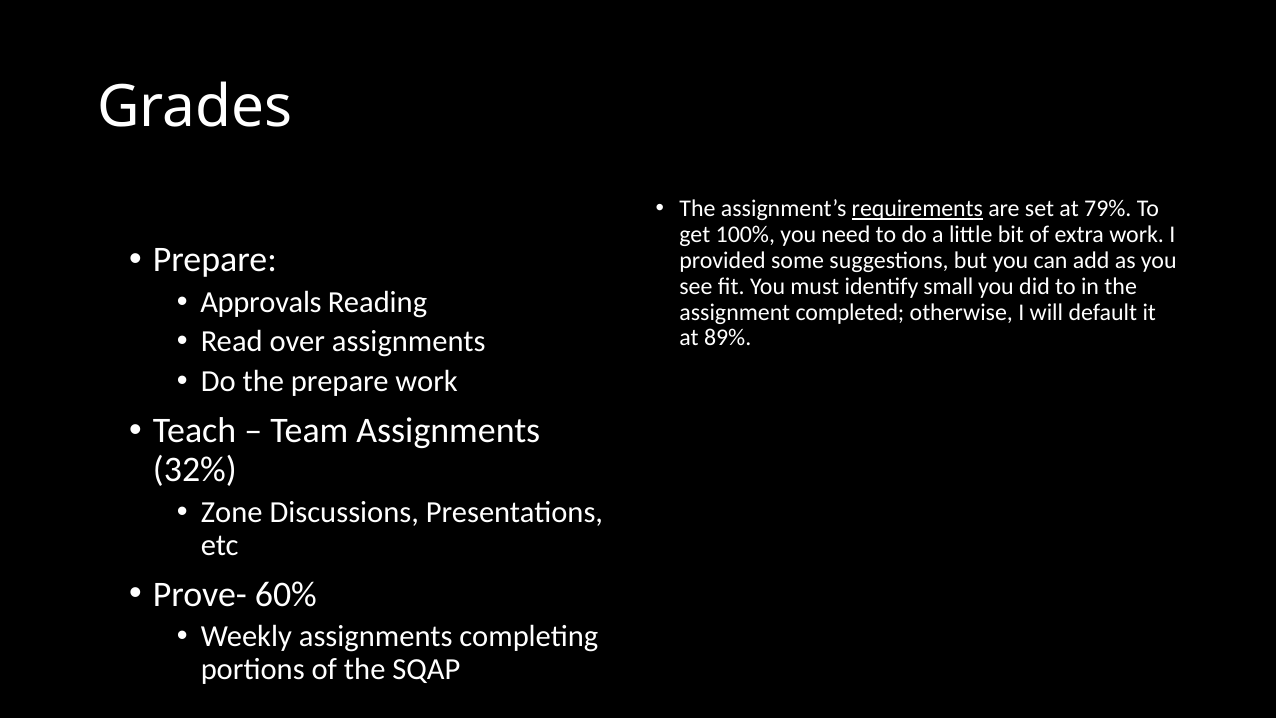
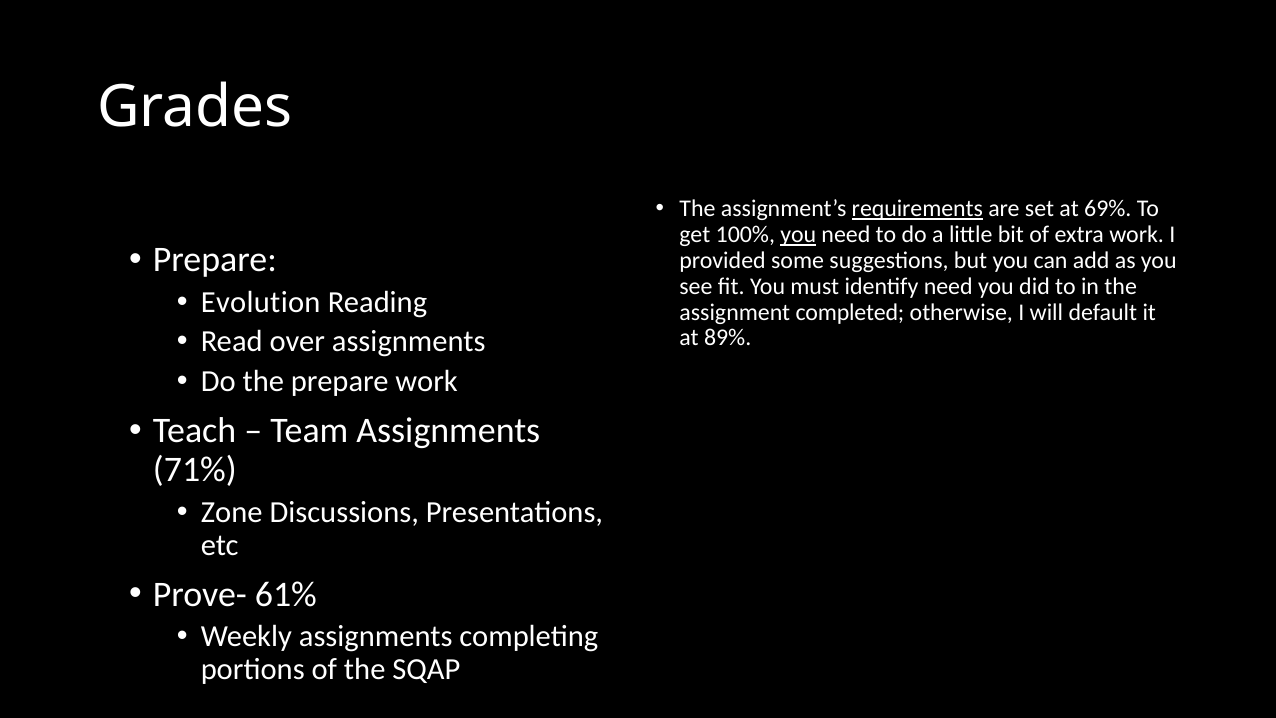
79%: 79% -> 69%
you at (798, 234) underline: none -> present
identify small: small -> need
Approvals: Approvals -> Evolution
32%: 32% -> 71%
60%: 60% -> 61%
